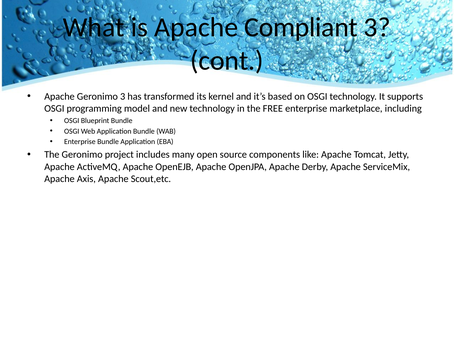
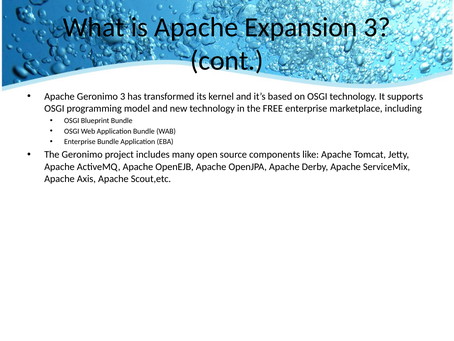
Compliant: Compliant -> Expansion
